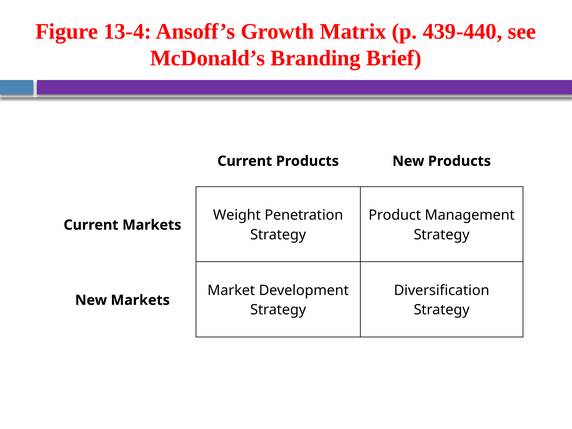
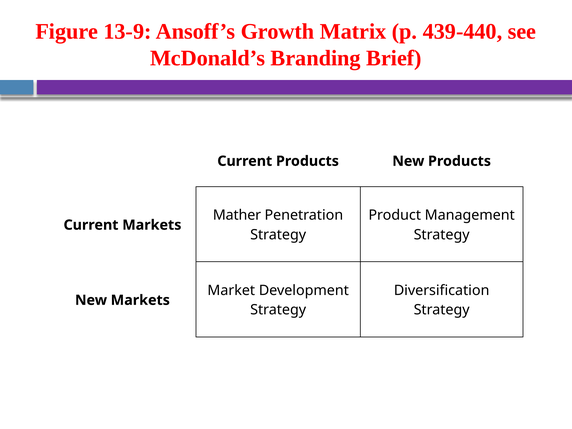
13-4: 13-4 -> 13-9
Weight: Weight -> Mather
